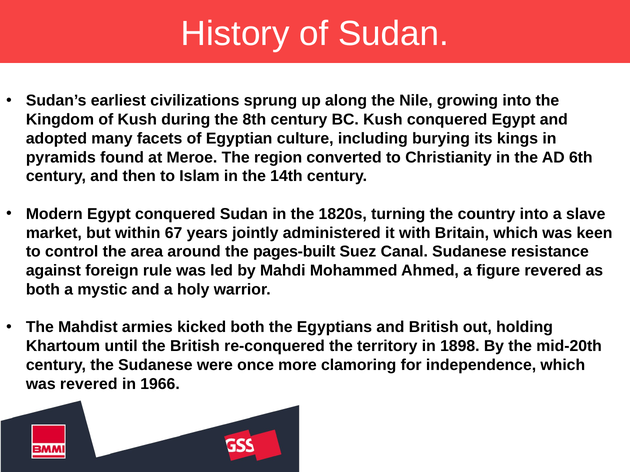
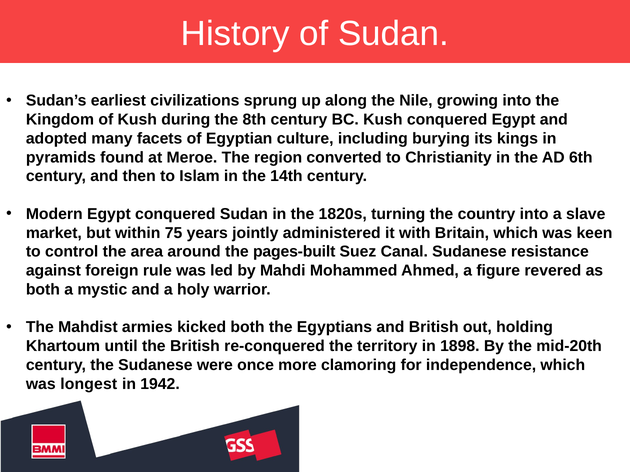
67: 67 -> 75
was revered: revered -> longest
1966: 1966 -> 1942
